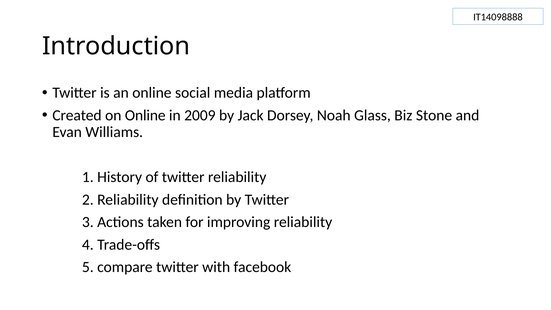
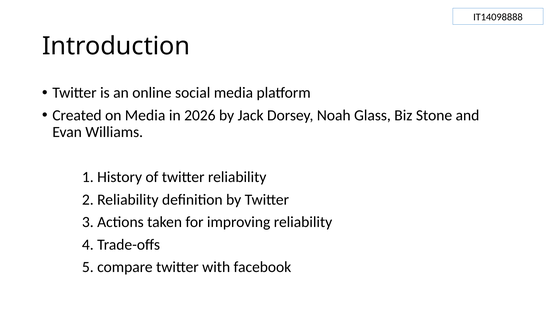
on Online: Online -> Media
2009: 2009 -> 2026
